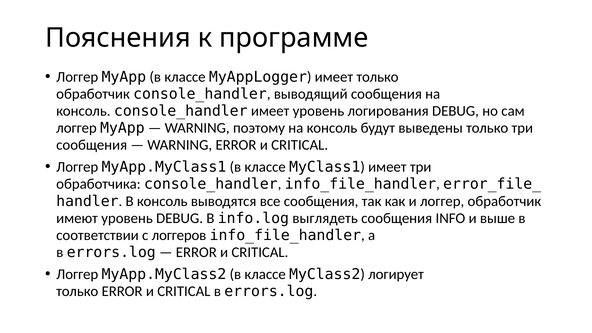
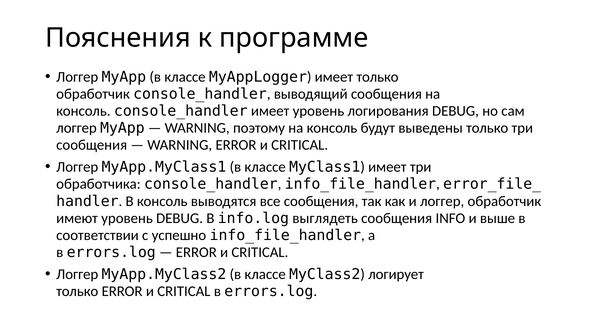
логгеров: логгеров -> успешно
